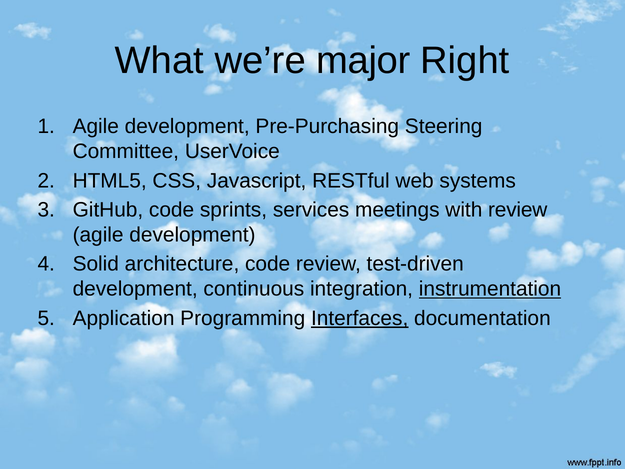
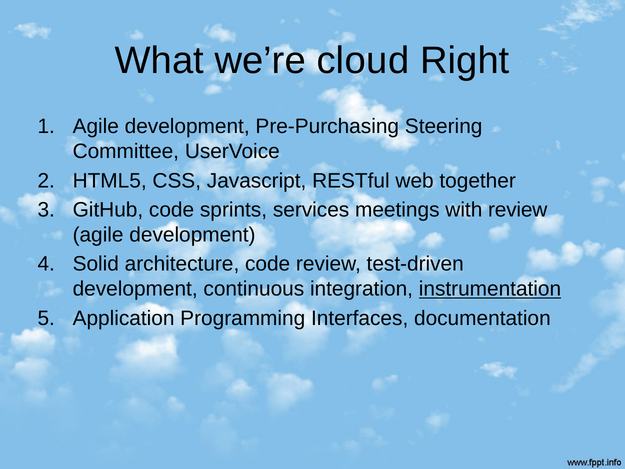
major: major -> cloud
systems: systems -> together
Interfaces underline: present -> none
